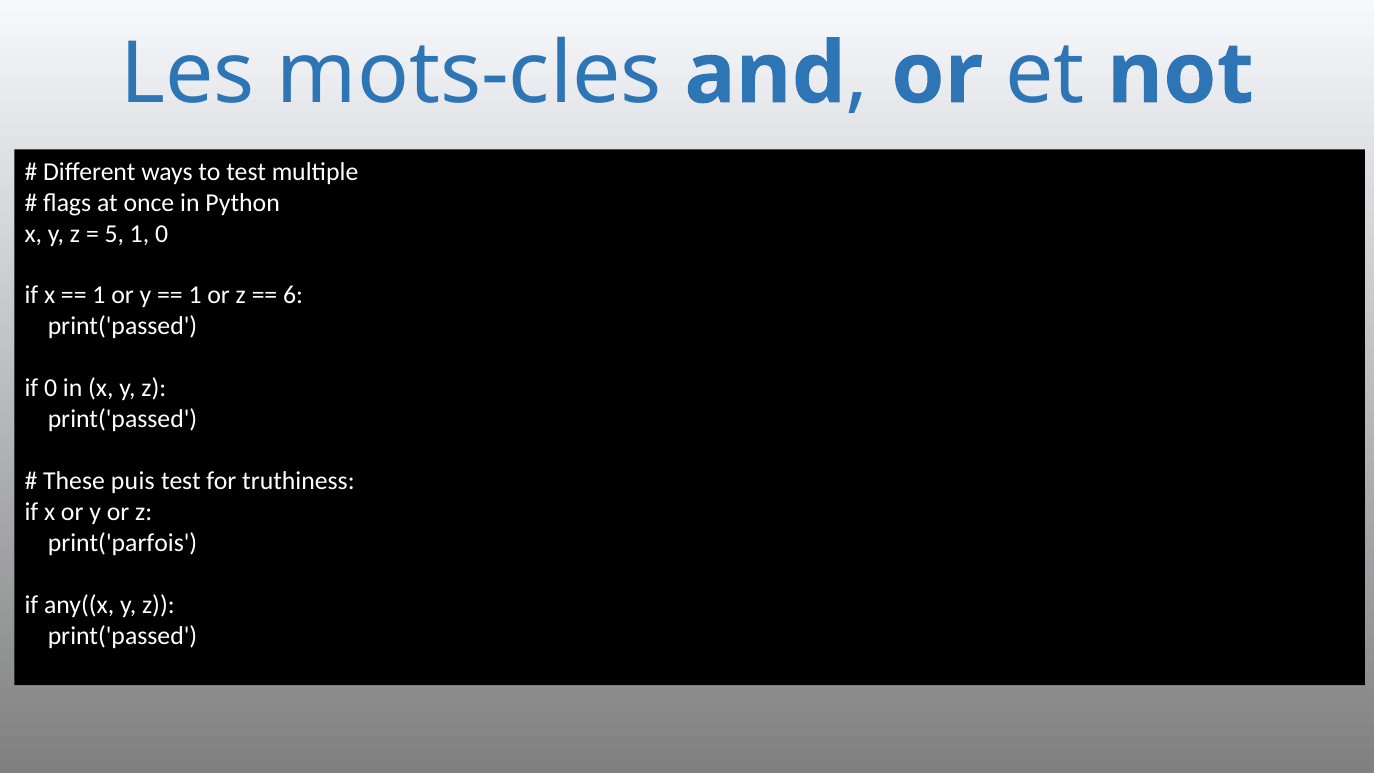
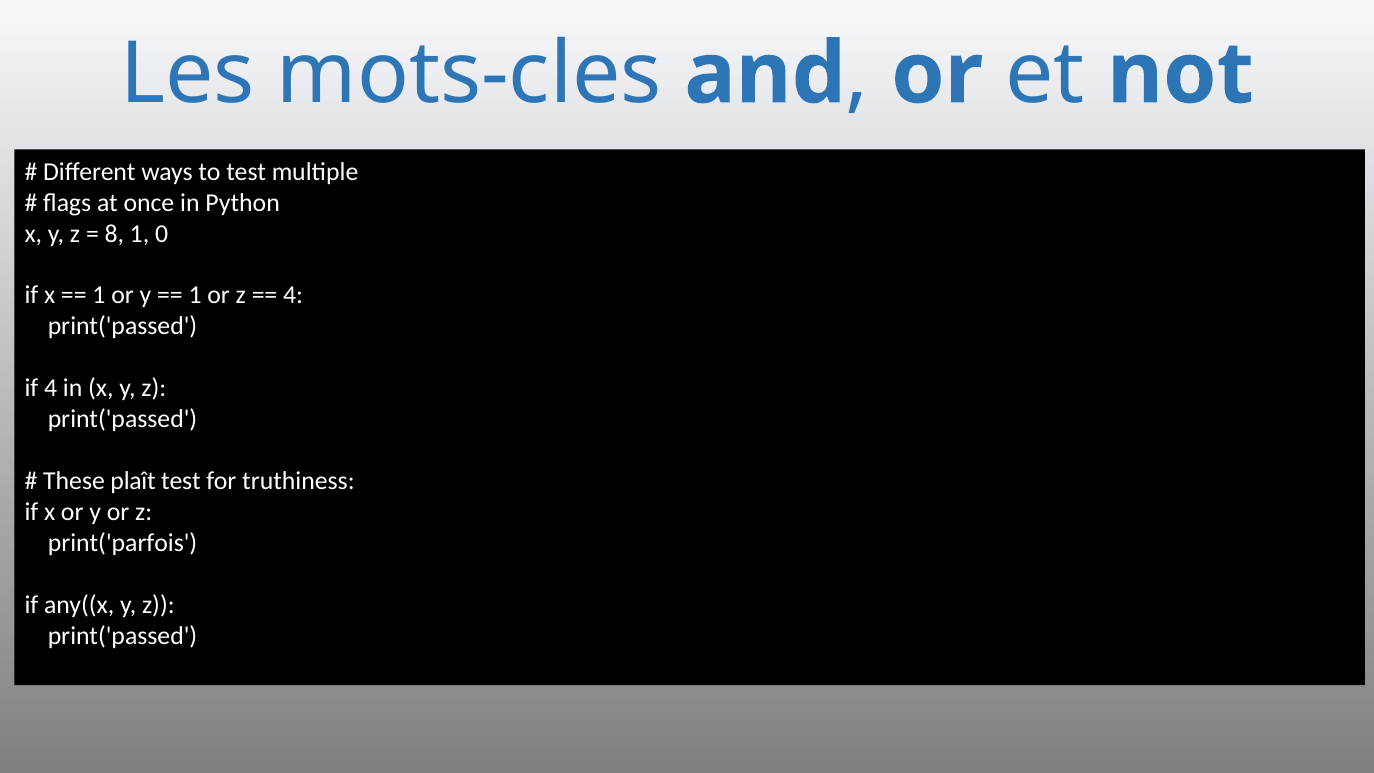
5: 5 -> 8
6 at (293, 295): 6 -> 4
if 0: 0 -> 4
puis: puis -> plaît
